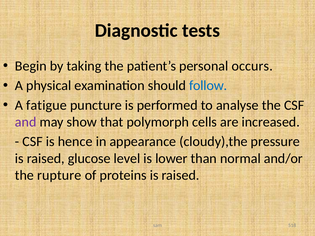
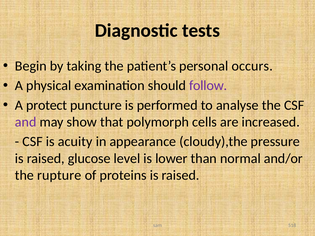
follow colour: blue -> purple
fatigue: fatigue -> protect
hence: hence -> acuity
